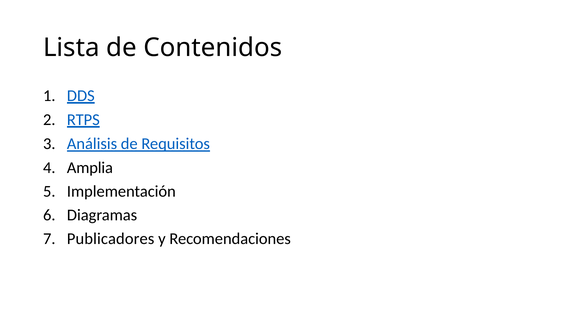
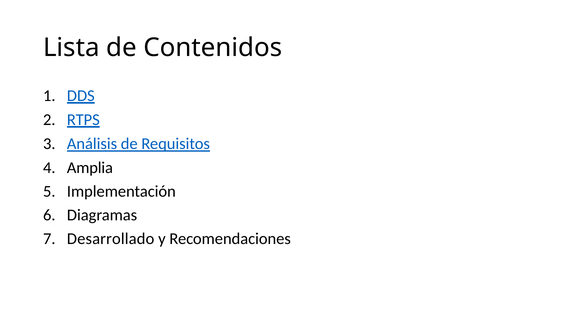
Publicadores: Publicadores -> Desarrollado
